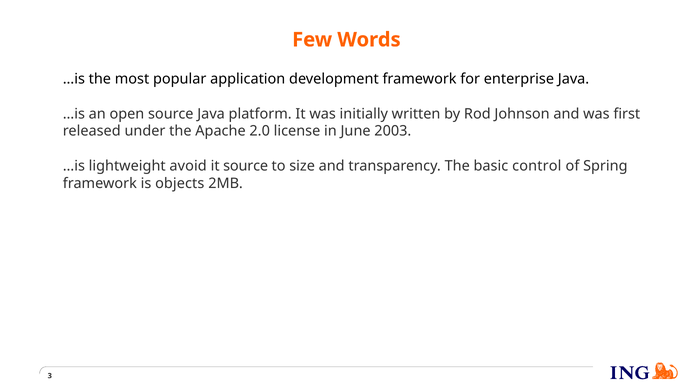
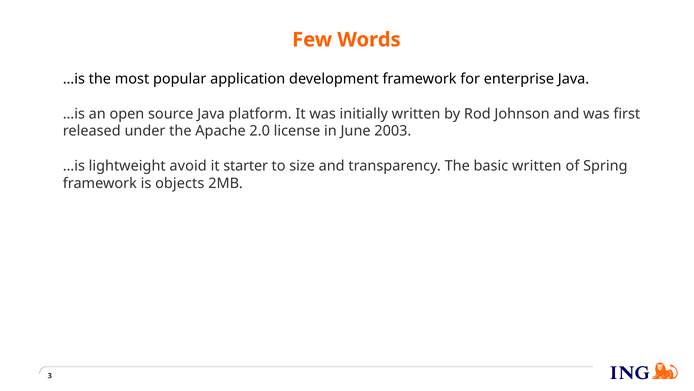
it source: source -> starter
basic control: control -> written
